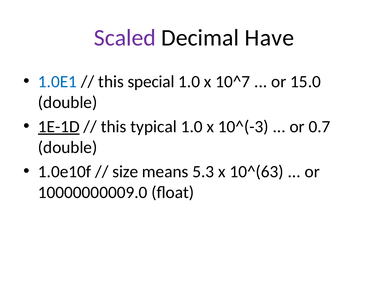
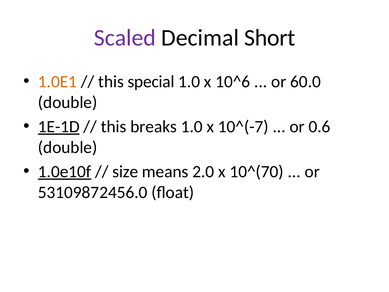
Have: Have -> Short
1.0E1 colour: blue -> orange
10^7: 10^7 -> 10^6
15.0: 15.0 -> 60.0
typical: typical -> breaks
10^(-3: 10^(-3 -> 10^(-7
0.7: 0.7 -> 0.6
1.0e10f underline: none -> present
5.3: 5.3 -> 2.0
10^(63: 10^(63 -> 10^(70
10000000009.0: 10000000009.0 -> 53109872456.0
